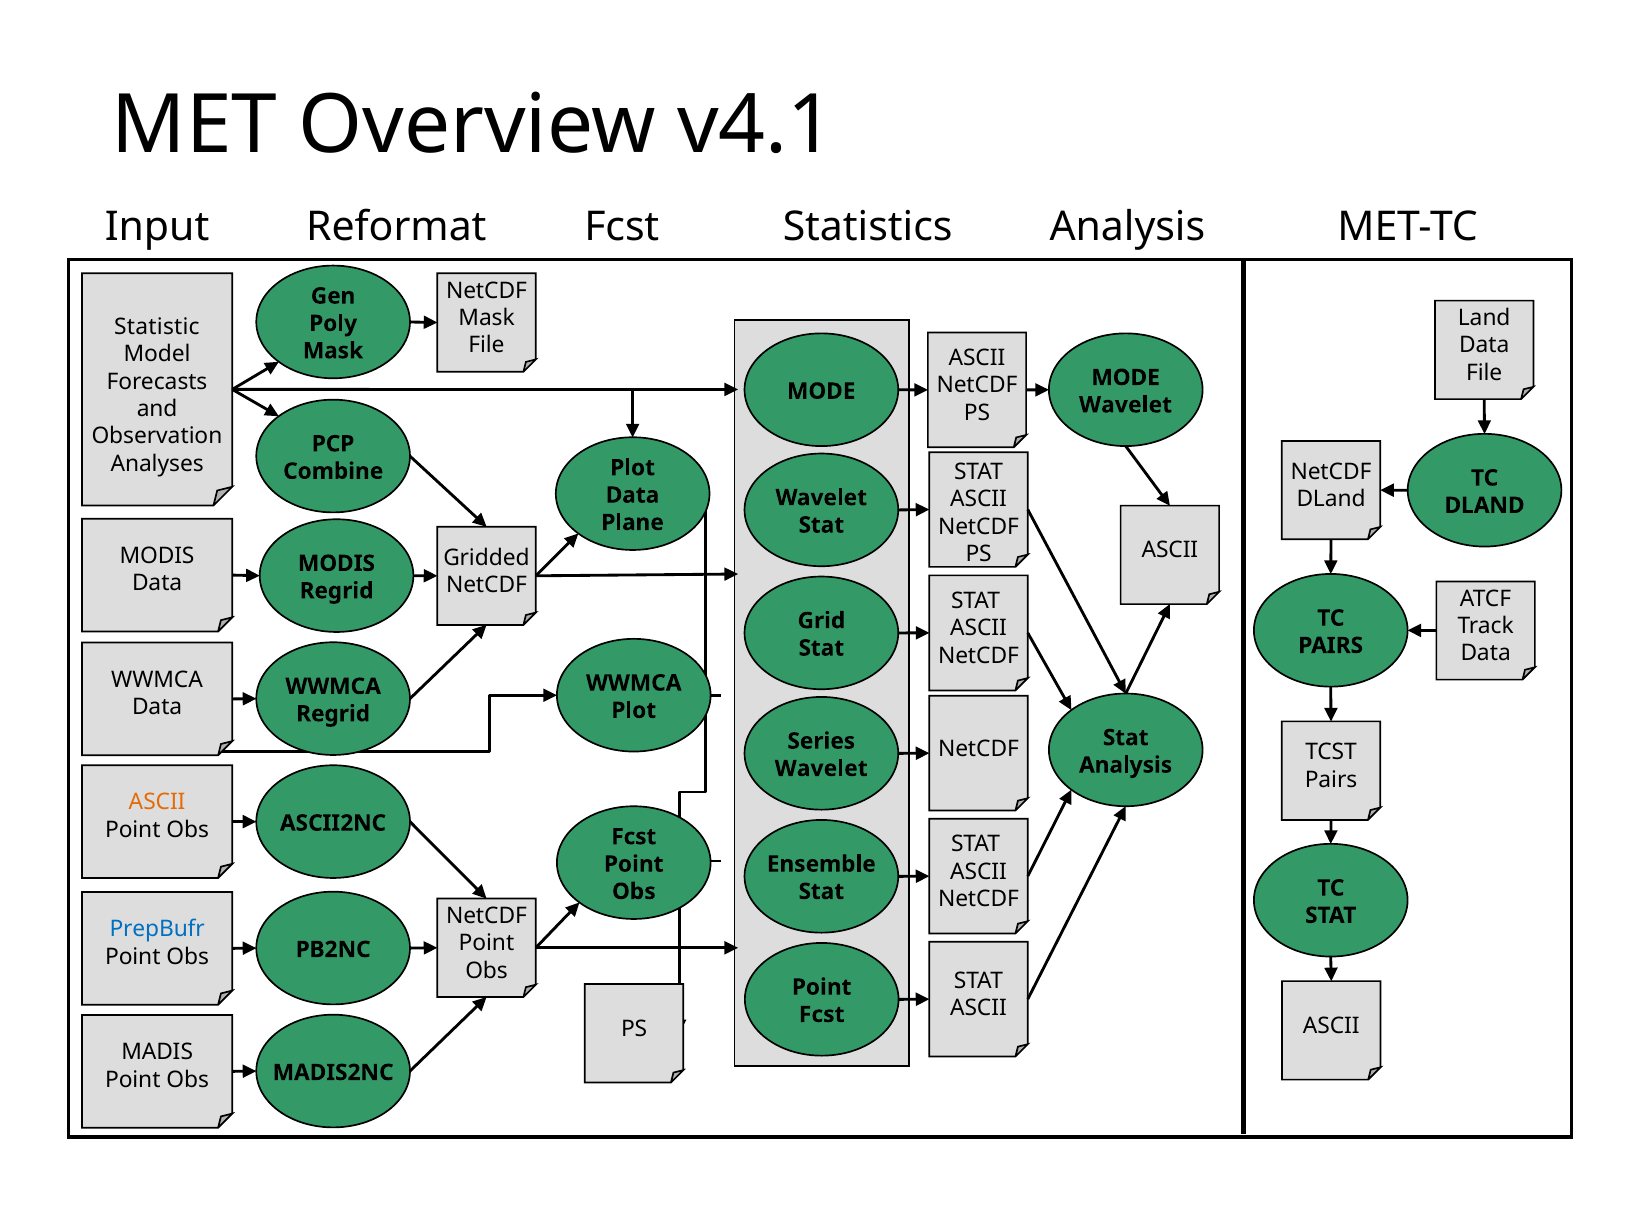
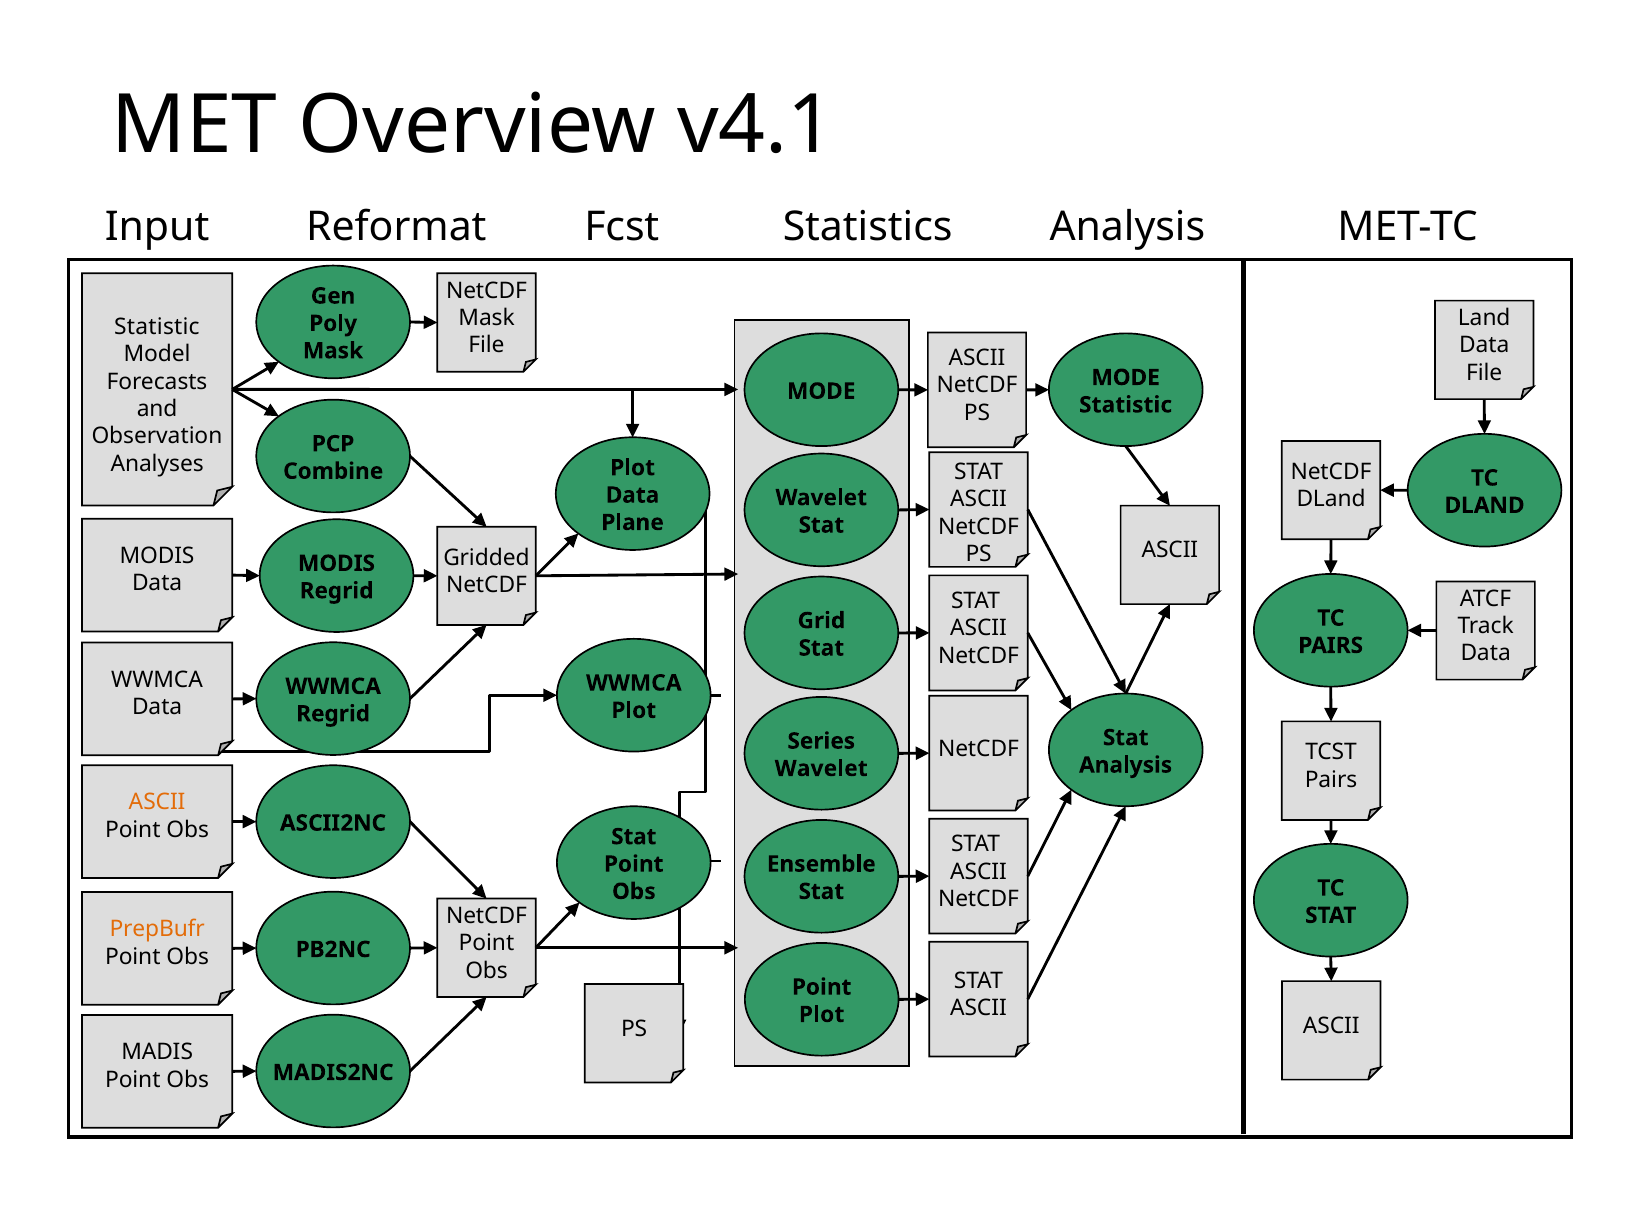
Wavelet at (1126, 405): Wavelet -> Statistic
Fcst at (634, 837): Fcst -> Stat
PrepBufr colour: blue -> orange
Fcst at (822, 1015): Fcst -> Plot
